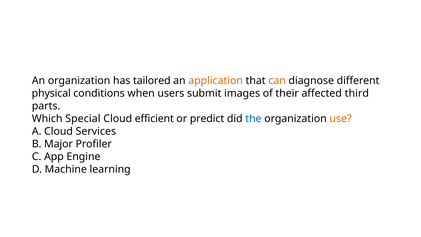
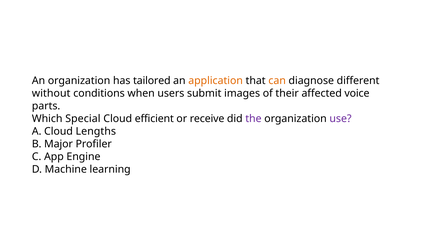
physical: physical -> without
third: third -> voice
predict: predict -> receive
the colour: blue -> purple
use colour: orange -> purple
Services: Services -> Lengths
